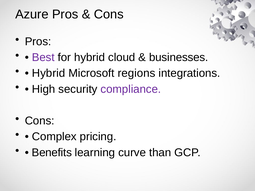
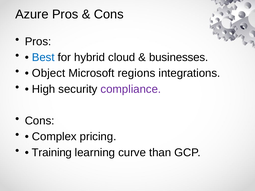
Best colour: purple -> blue
Hybrid at (49, 73): Hybrid -> Object
Benefits: Benefits -> Training
